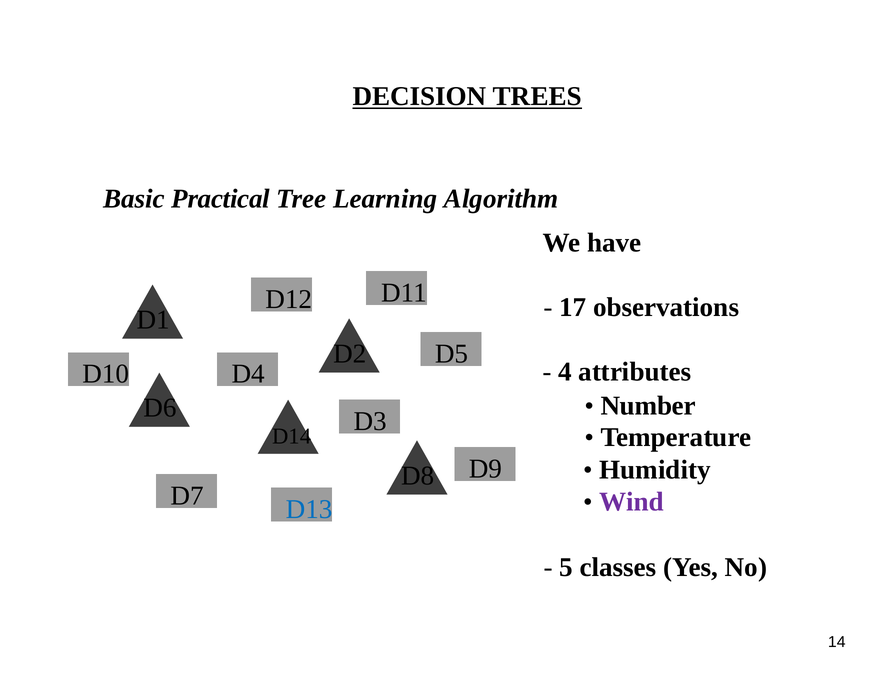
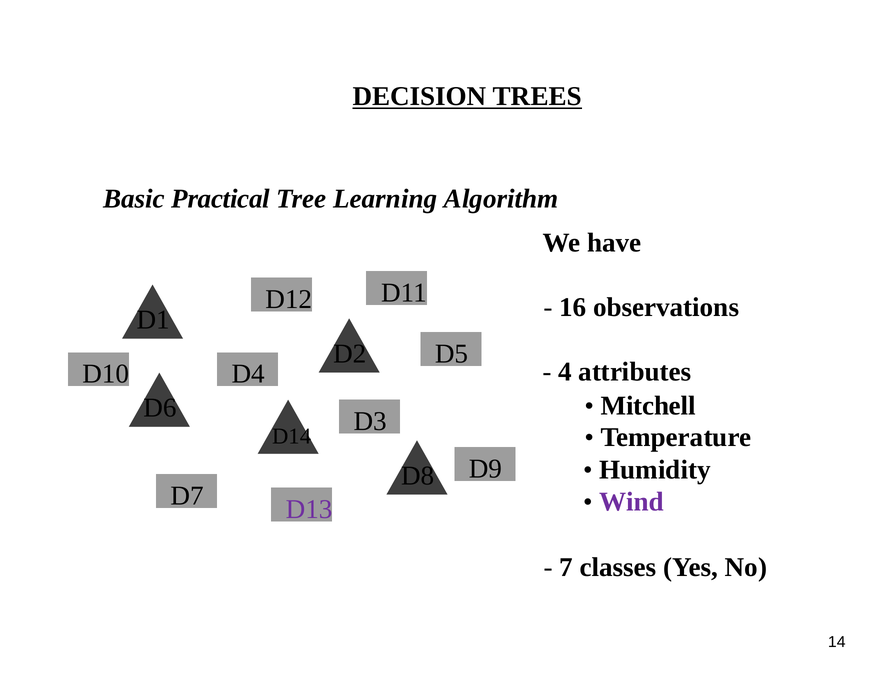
17: 17 -> 16
Number: Number -> Mitchell
D13 colour: blue -> purple
5: 5 -> 7
